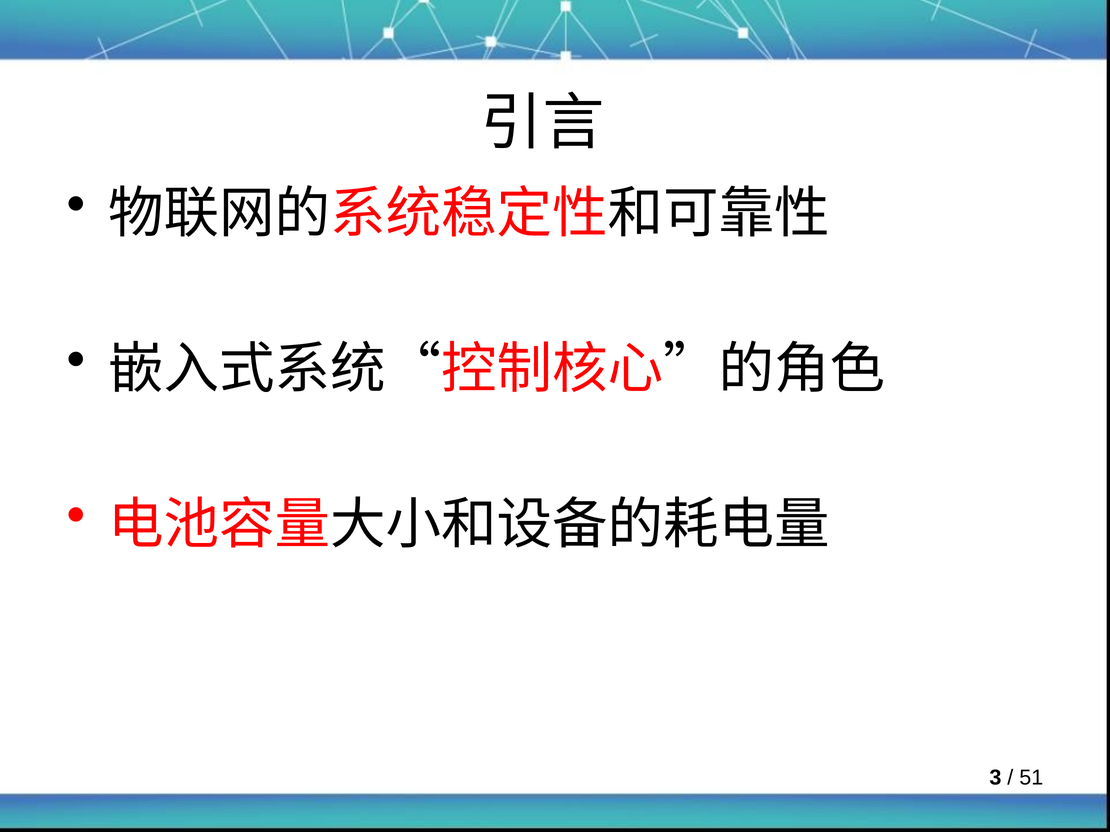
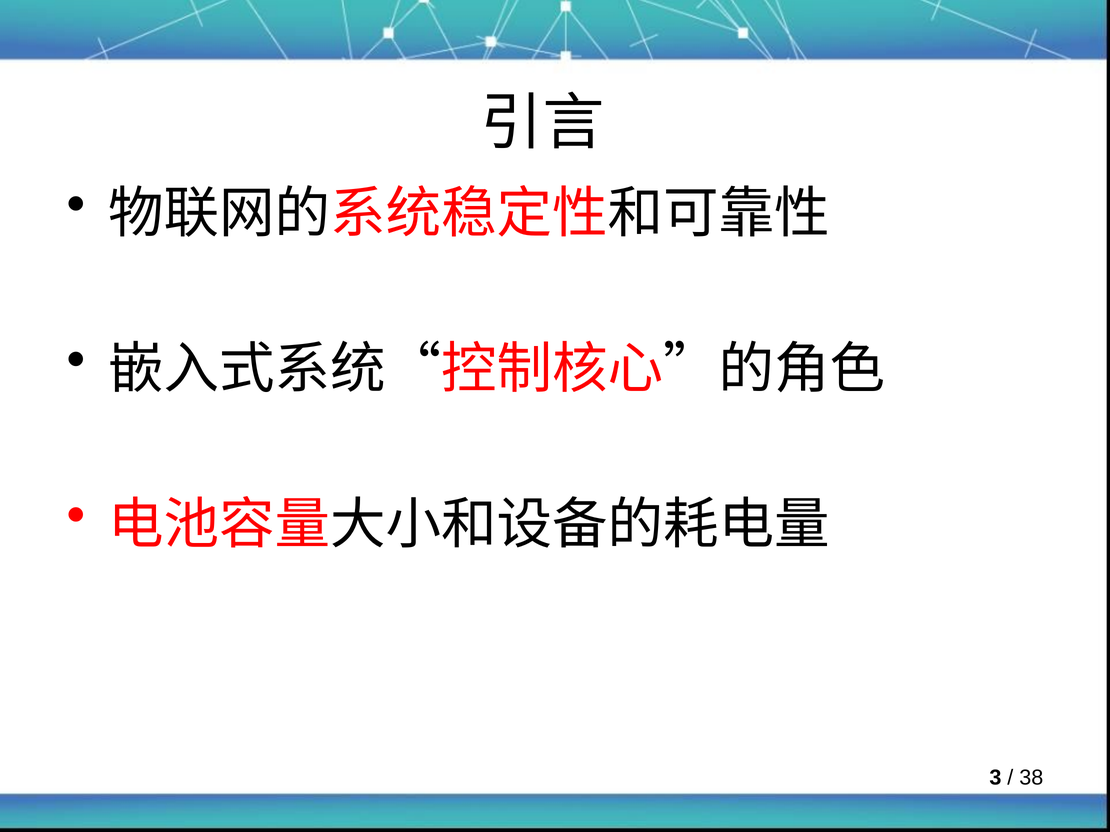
51: 51 -> 38
